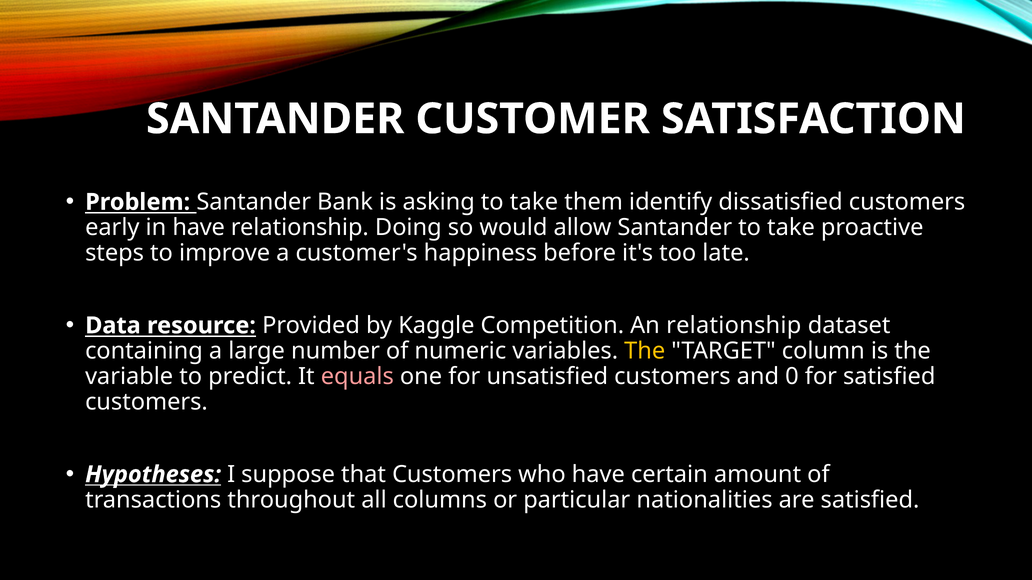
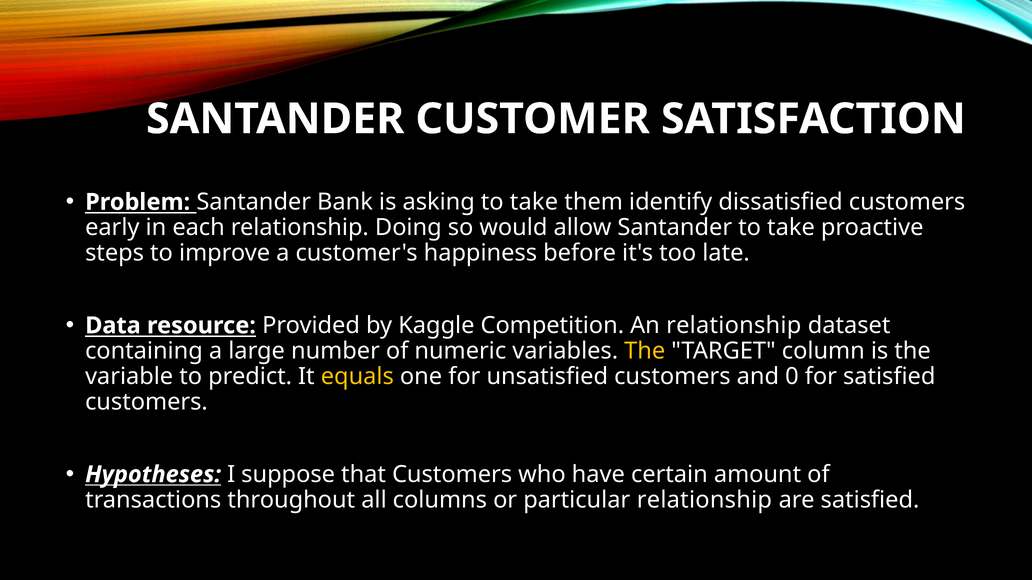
in have: have -> each
equals colour: pink -> yellow
particular nationalities: nationalities -> relationship
